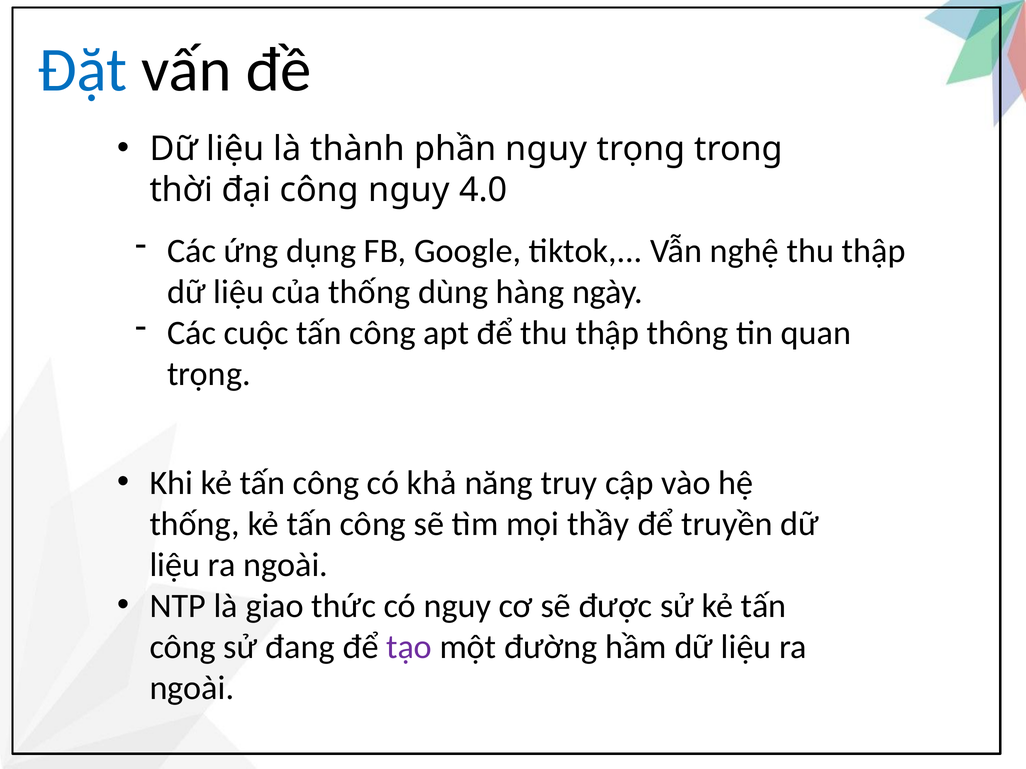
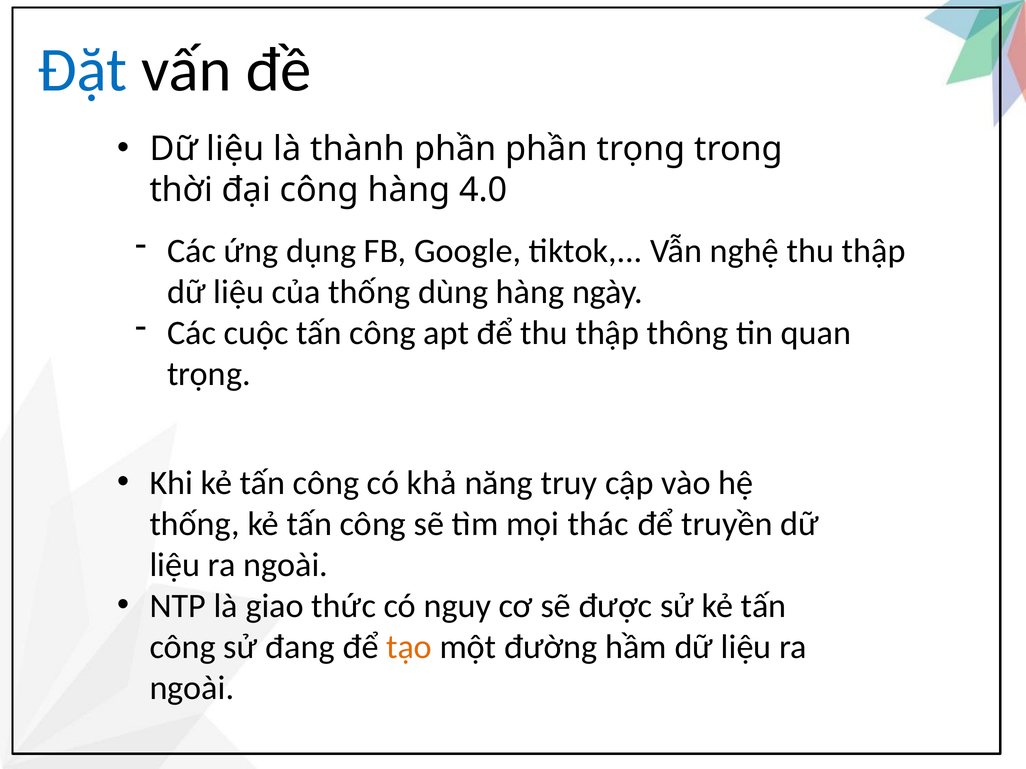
phần nguy: nguy -> phần
công nguy: nguy -> hàng
thầy: thầy -> thác
tạo colour: purple -> orange
